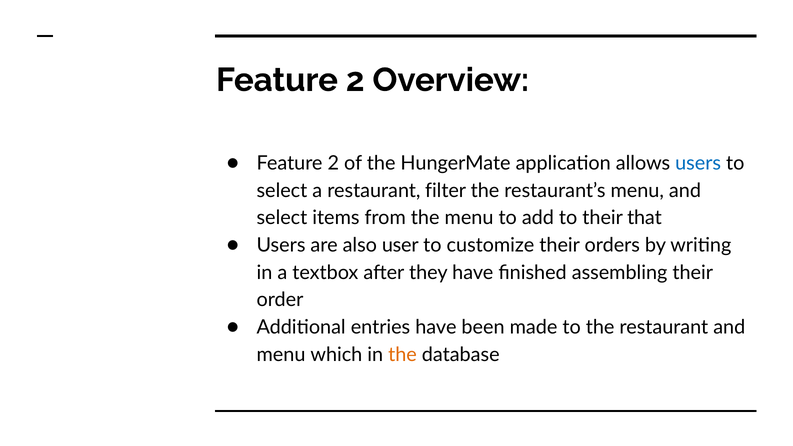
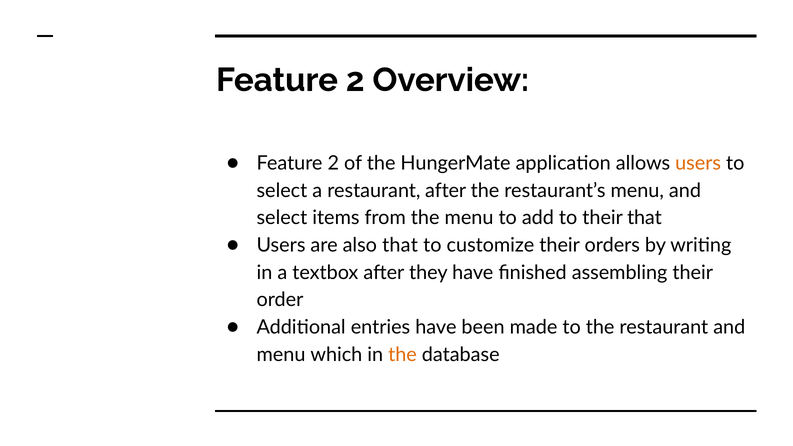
users at (698, 163) colour: blue -> orange
restaurant filter: filter -> after
also user: user -> that
